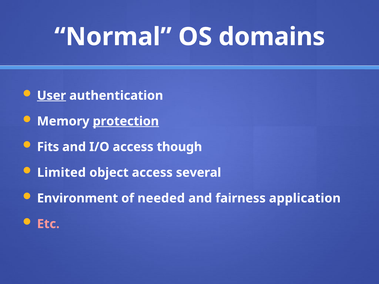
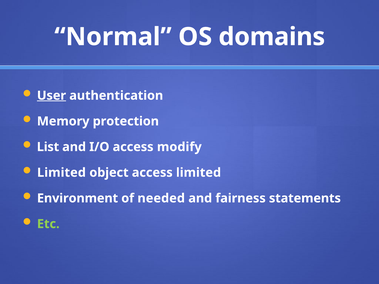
protection underline: present -> none
Fits: Fits -> List
though: though -> modify
access several: several -> limited
application: application -> statements
Etc colour: pink -> light green
